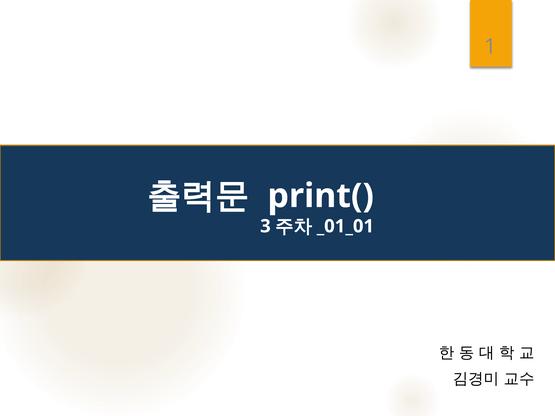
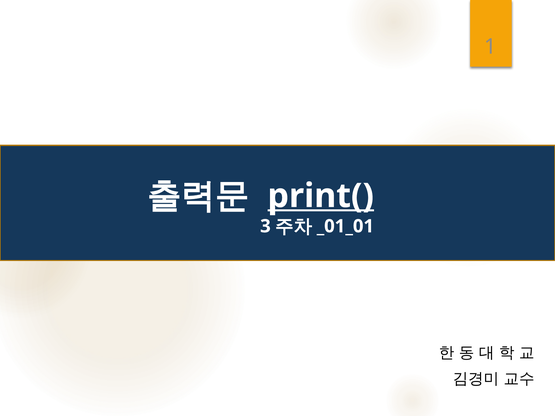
print( underline: none -> present
